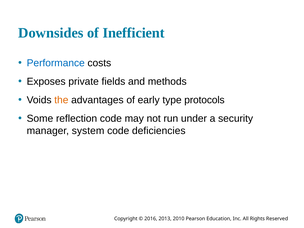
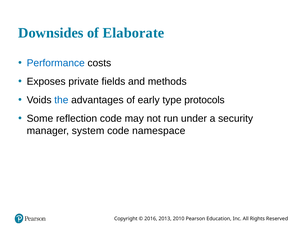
Inefficient: Inefficient -> Elaborate
the colour: orange -> blue
deficiencies: deficiencies -> namespace
